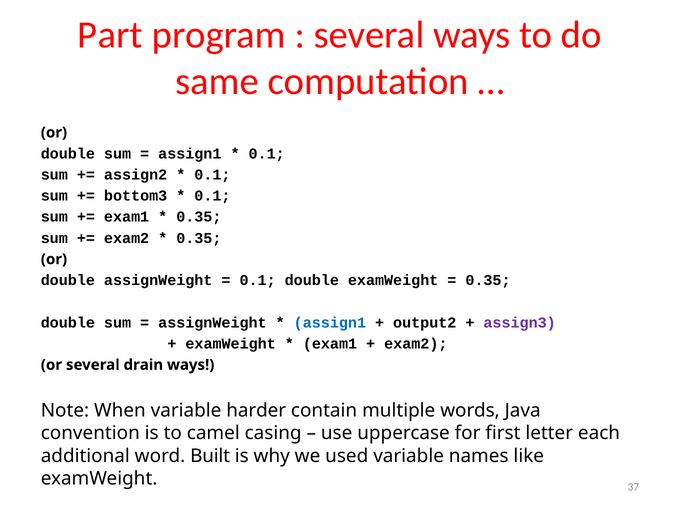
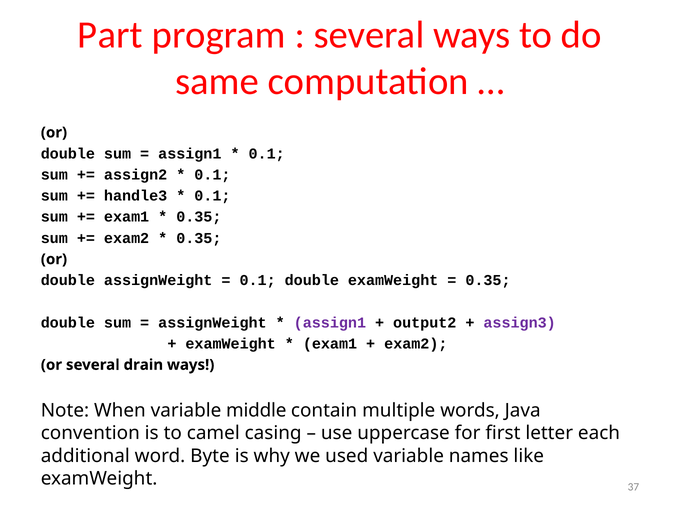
bottom3: bottom3 -> handle3
assign1 at (330, 323) colour: blue -> purple
harder: harder -> middle
Built: Built -> Byte
